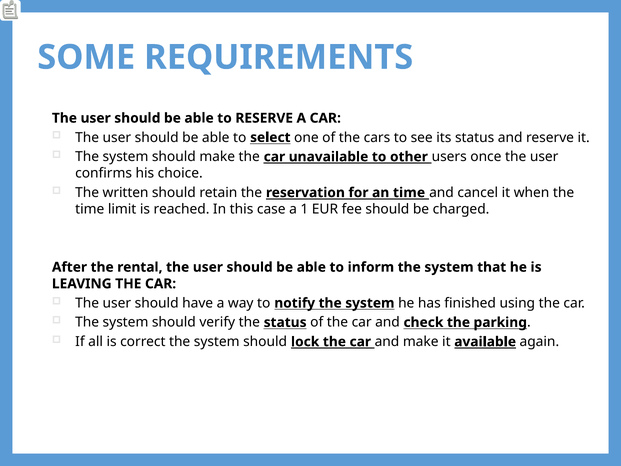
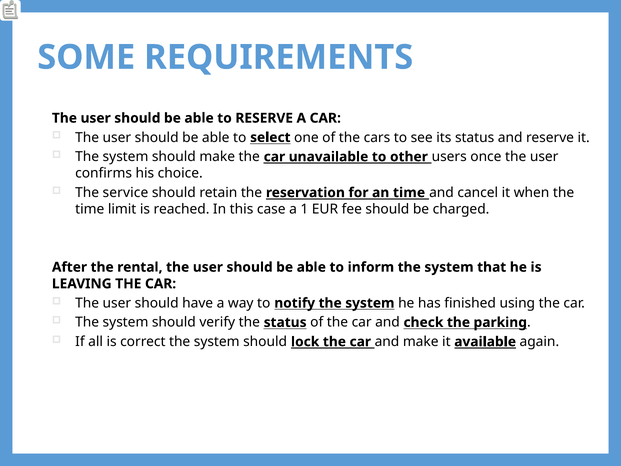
written: written -> service
